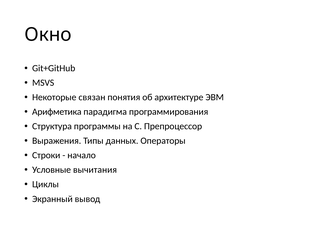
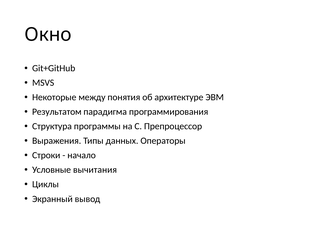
связан: связан -> между
Арифметика: Арифметика -> Результатом
